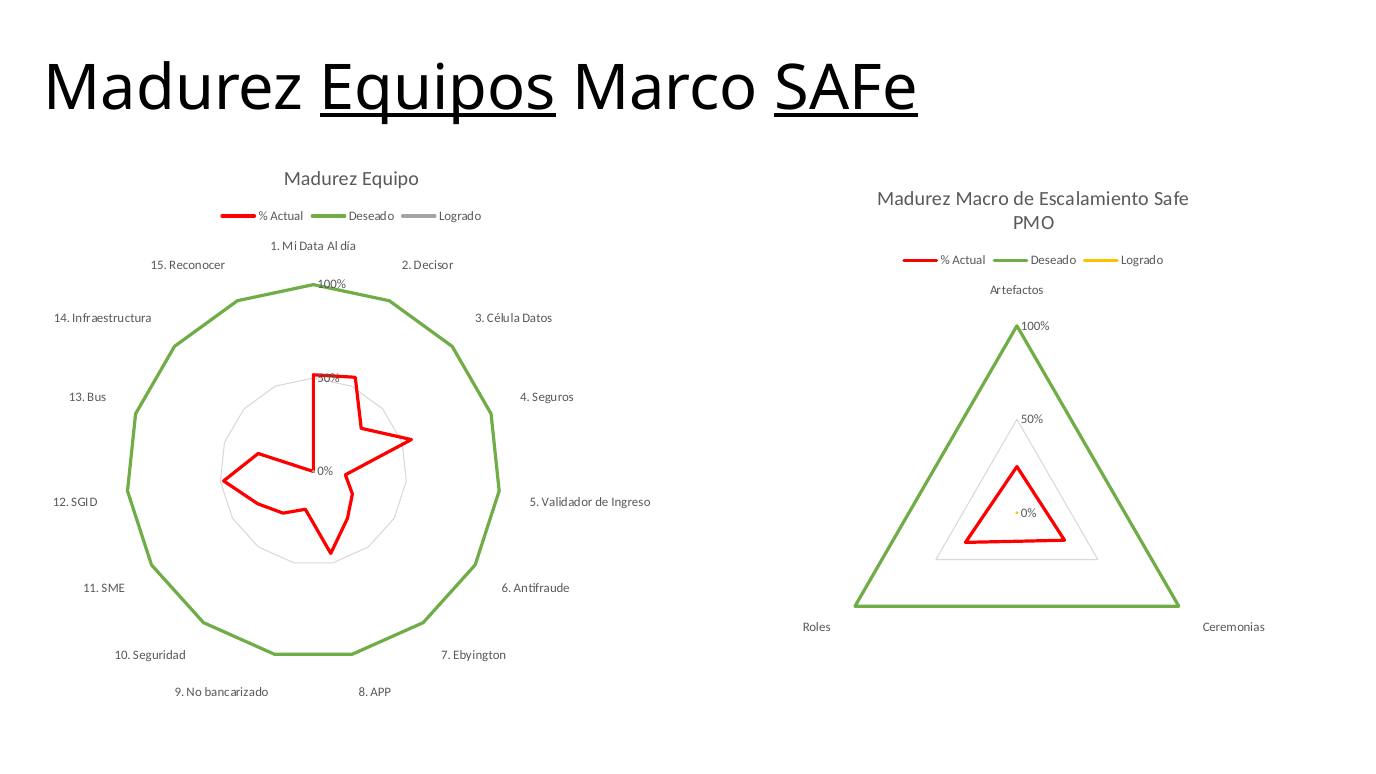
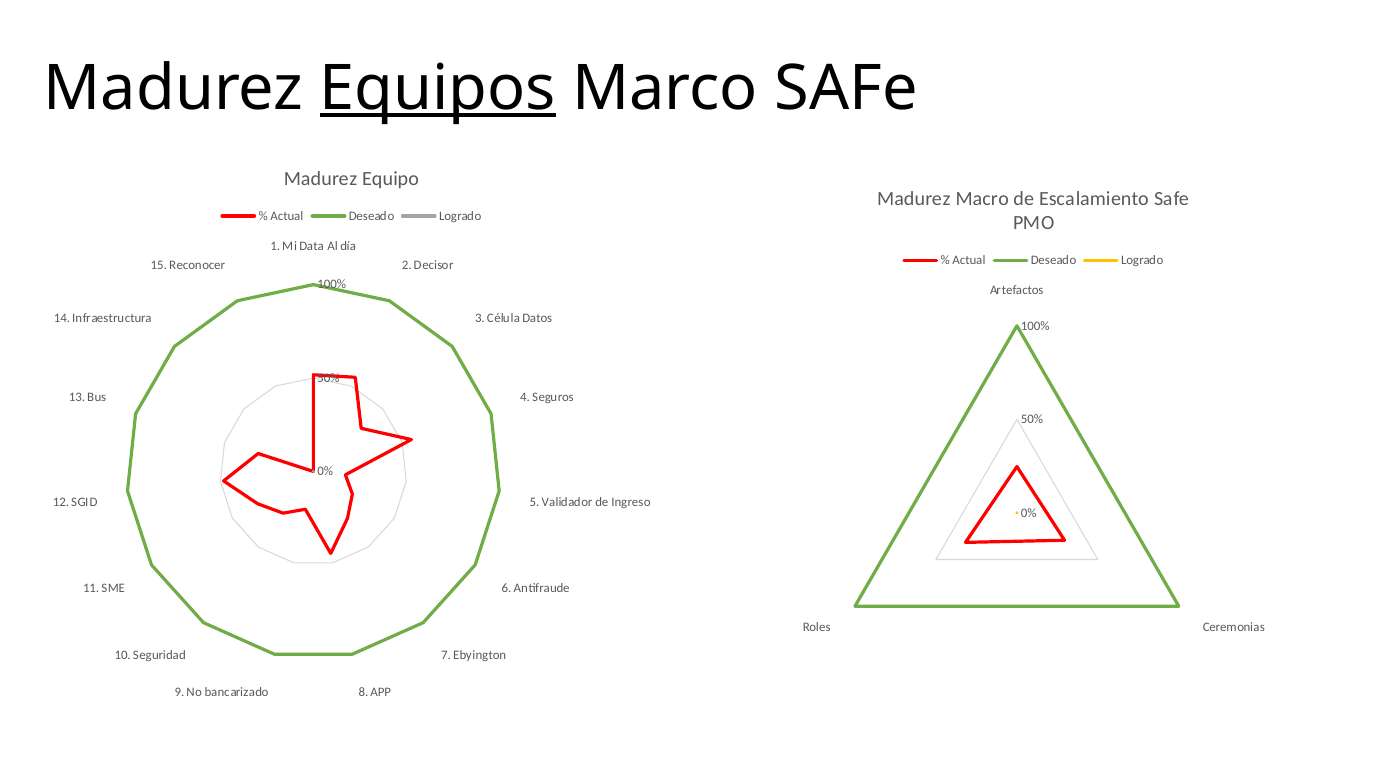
SAFe at (846, 88) underline: present -> none
